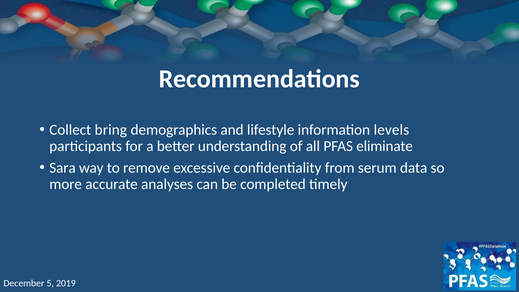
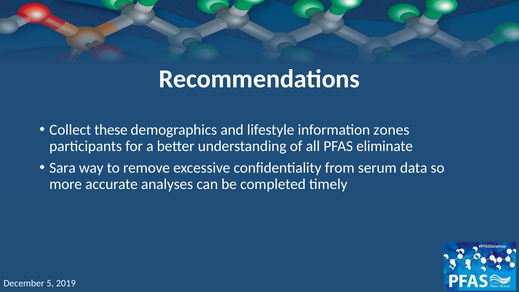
bring: bring -> these
levels: levels -> zones
